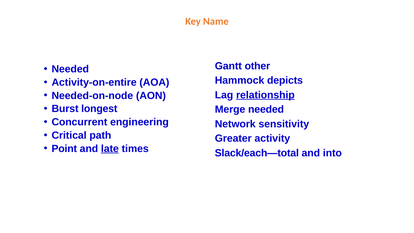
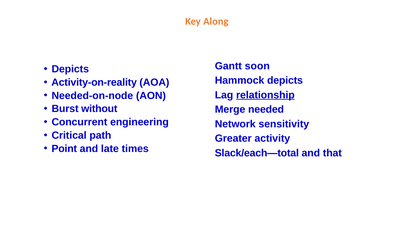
Name: Name -> Along
other: other -> soon
Needed at (70, 69): Needed -> Depicts
Activity-on-entire: Activity-on-entire -> Activity-on-reality
longest: longest -> without
late underline: present -> none
into: into -> that
